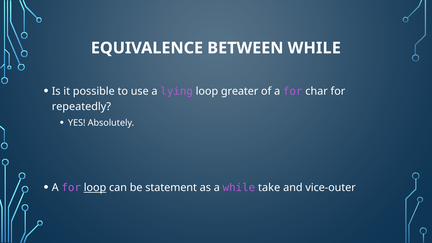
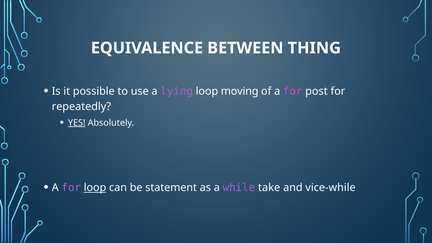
BETWEEN WHILE: WHILE -> THING
greater: greater -> moving
char: char -> post
YES underline: none -> present
vice-outer: vice-outer -> vice-while
